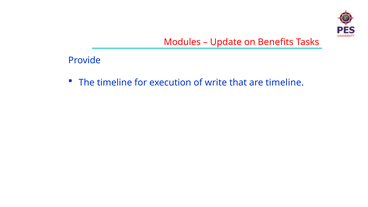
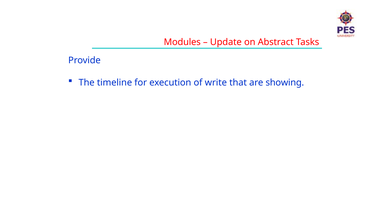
Benefits: Benefits -> Abstract
are timeline: timeline -> showing
